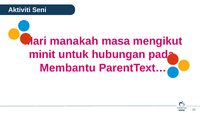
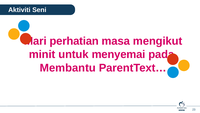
manakah: manakah -> perhatian
hubungan: hubungan -> menyemai
